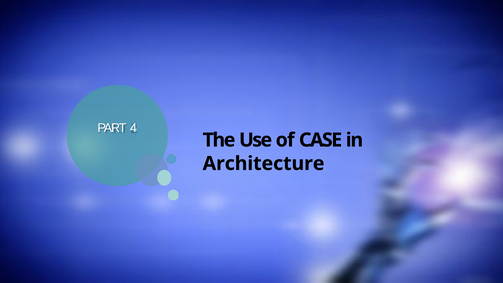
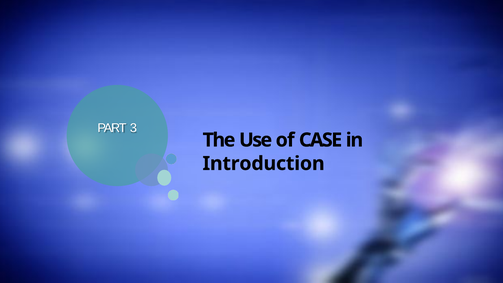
4: 4 -> 3
Architecture: Architecture -> Introduction
